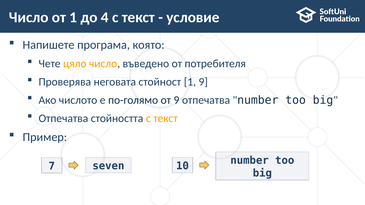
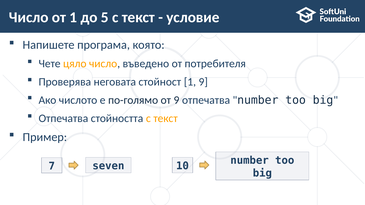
4: 4 -> 5
